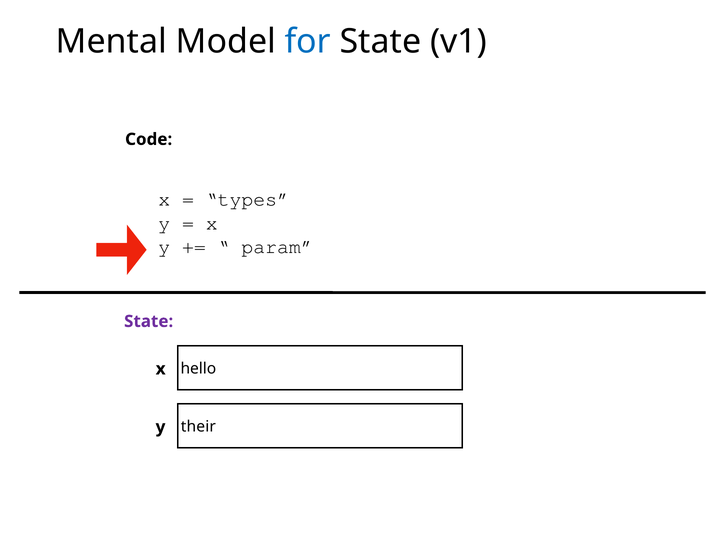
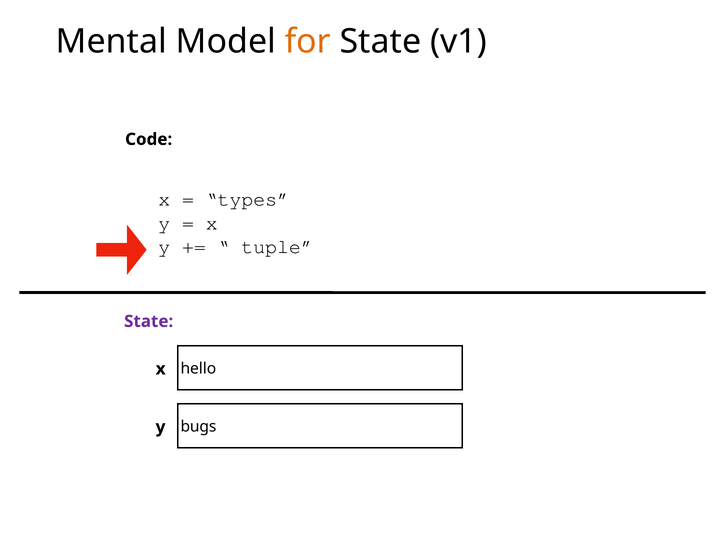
for colour: blue -> orange
param: param -> tuple
their: their -> bugs
